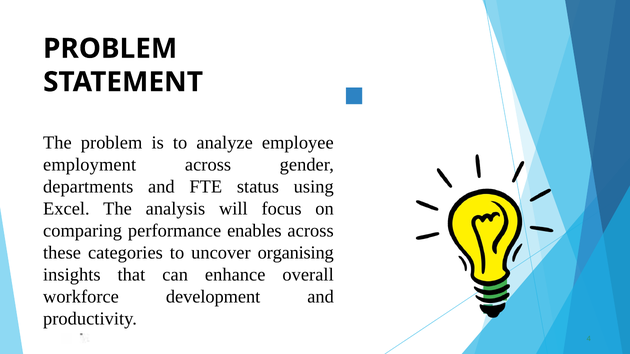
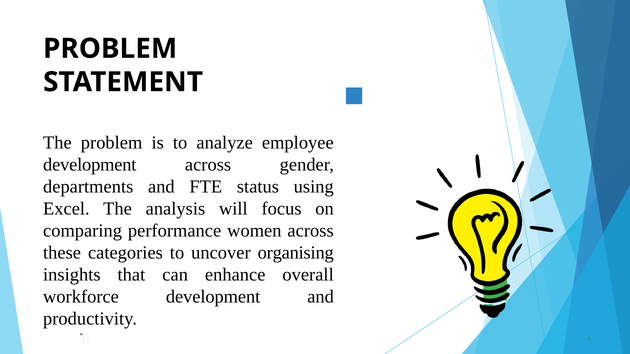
employment at (90, 165): employment -> development
enables: enables -> women
